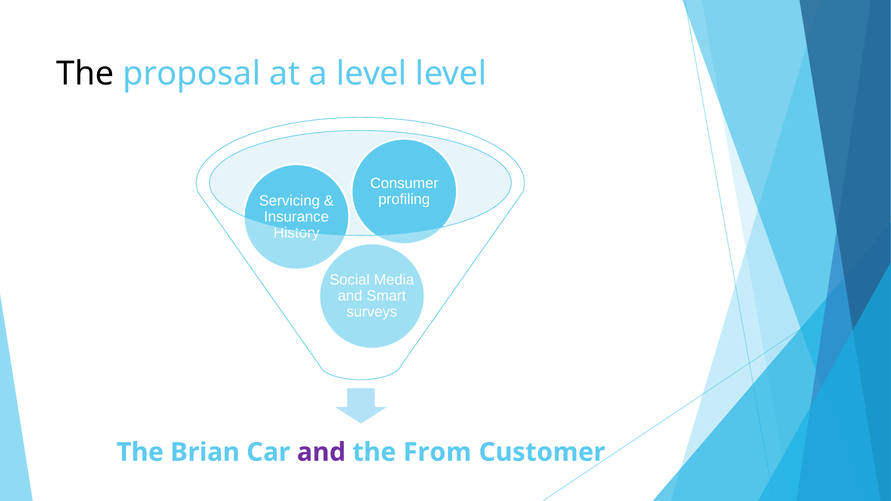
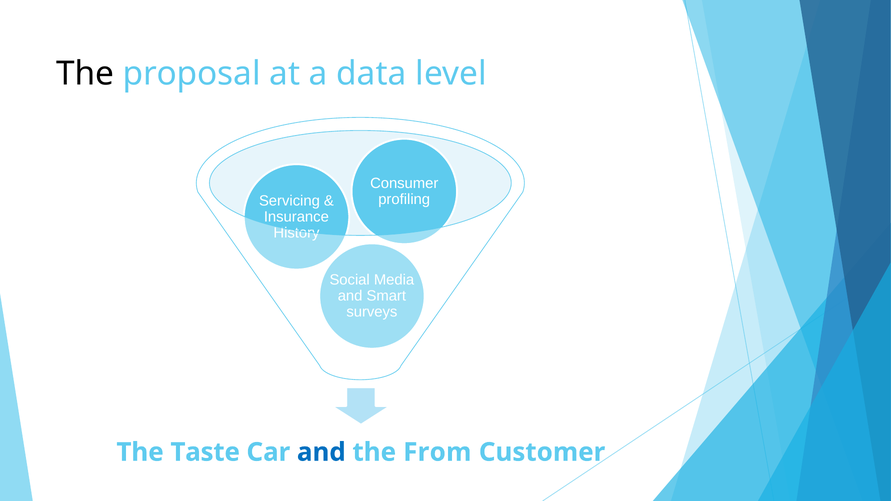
a level: level -> data
Brian: Brian -> Taste
and at (321, 452) colour: purple -> blue
